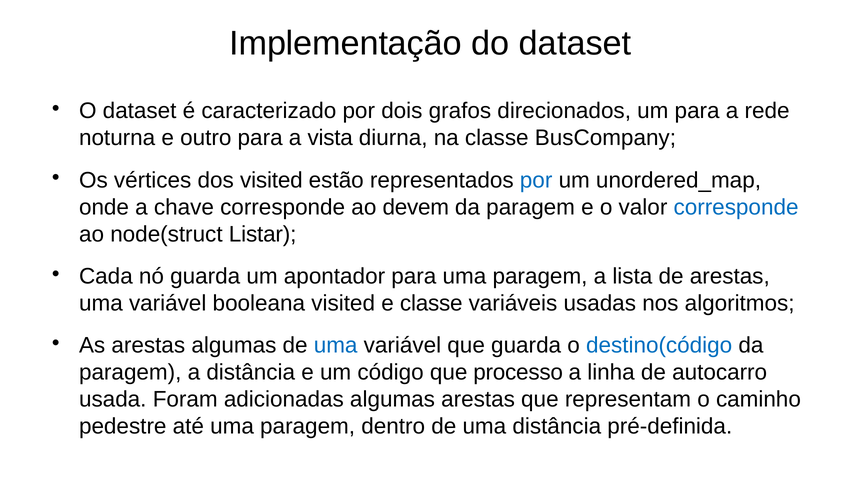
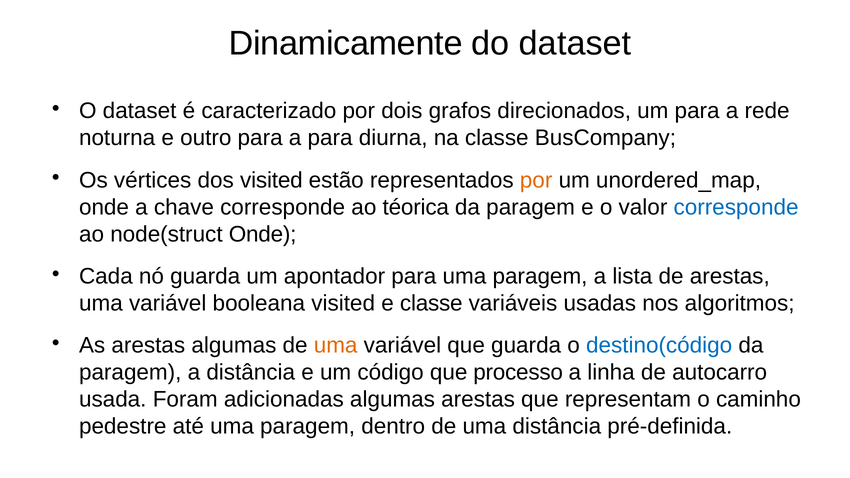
Implementação: Implementação -> Dinamicamente
a vista: vista -> para
por at (536, 180) colour: blue -> orange
devem: devem -> téorica
node(struct Listar: Listar -> Onde
uma at (336, 346) colour: blue -> orange
